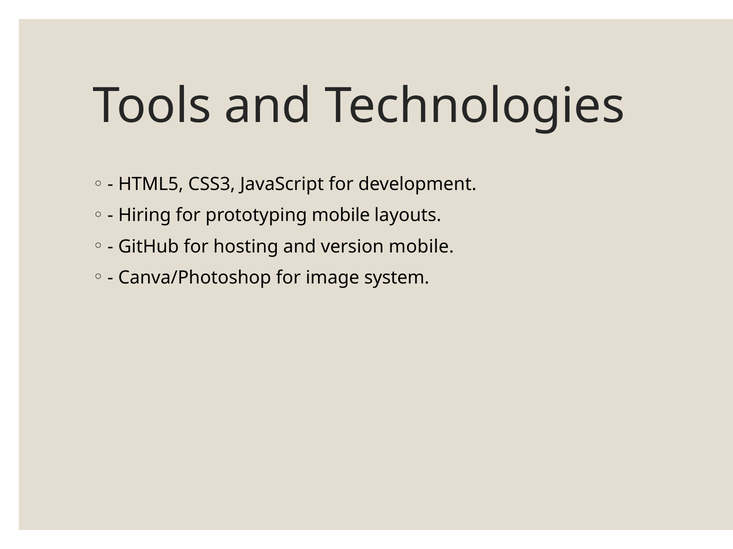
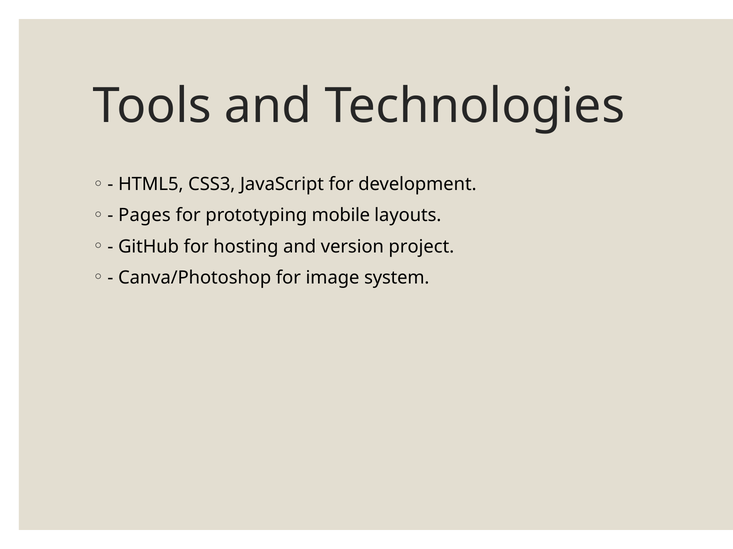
Hiring: Hiring -> Pages
version mobile: mobile -> project
